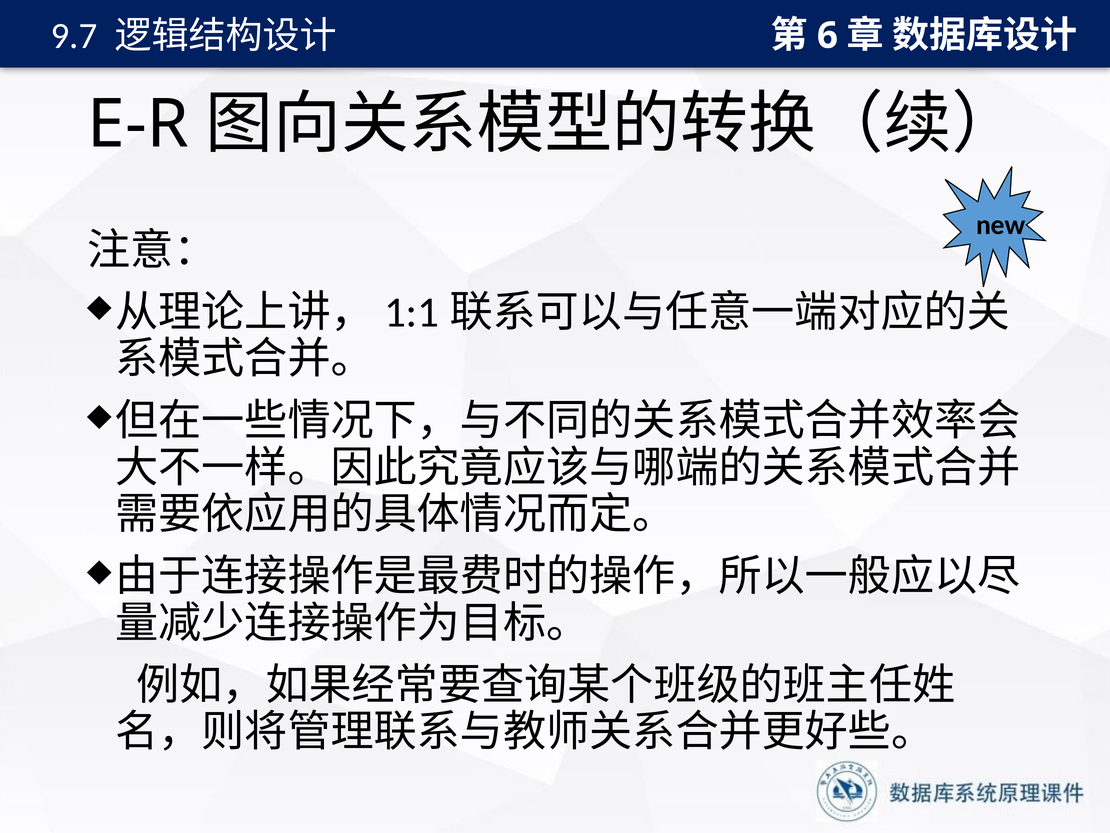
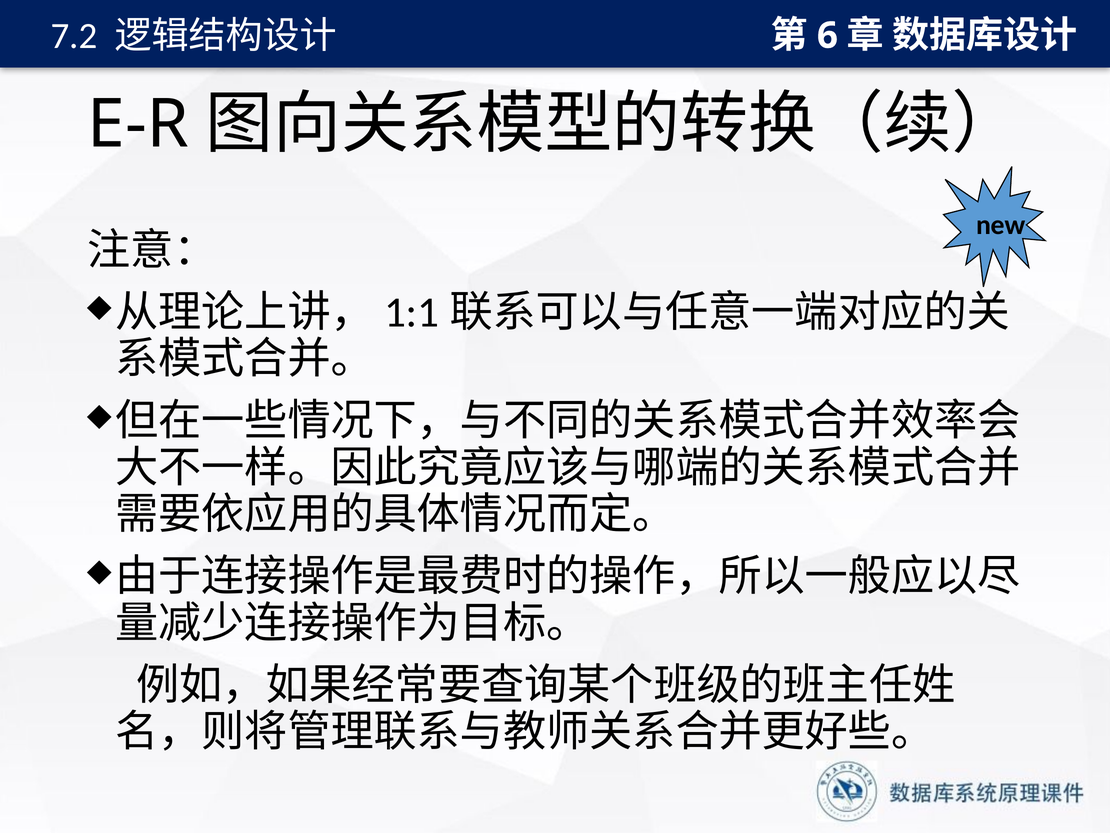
9.7: 9.7 -> 7.2
